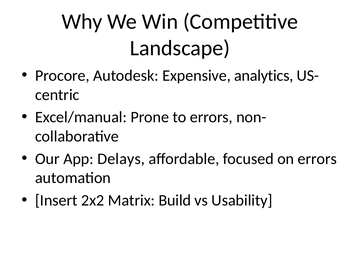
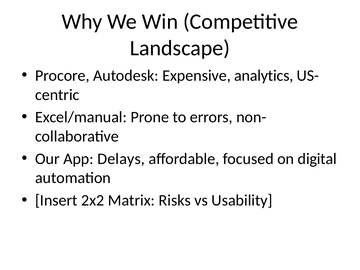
on errors: errors -> digital
Build: Build -> Risks
